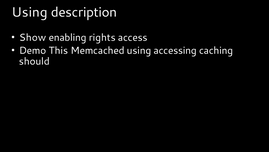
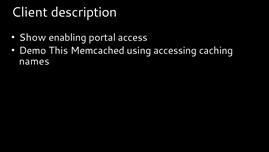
Using at (30, 12): Using -> Client
rights: rights -> portal
should: should -> names
